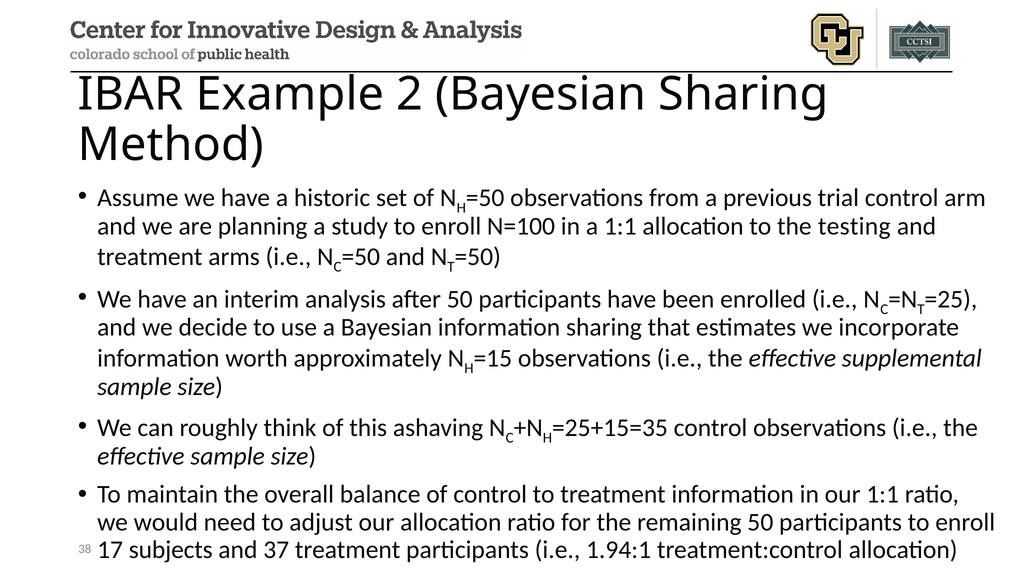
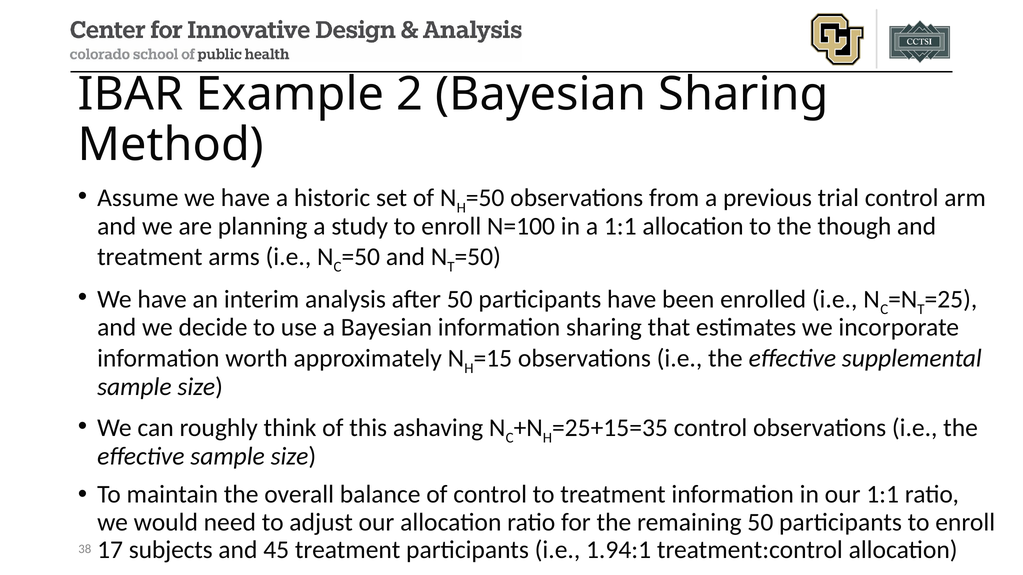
testing: testing -> though
37: 37 -> 45
